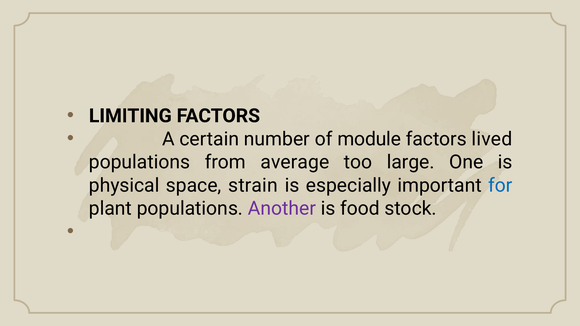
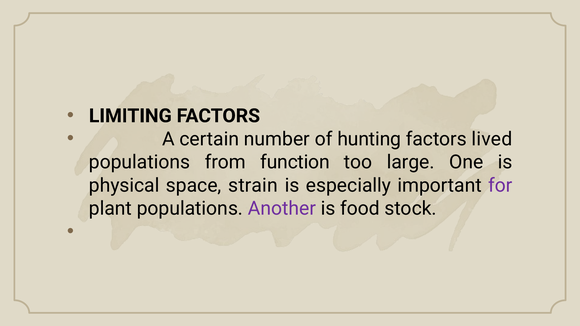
module: module -> hunting
average: average -> function
for colour: blue -> purple
